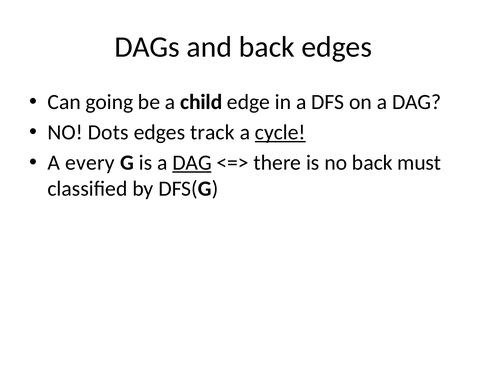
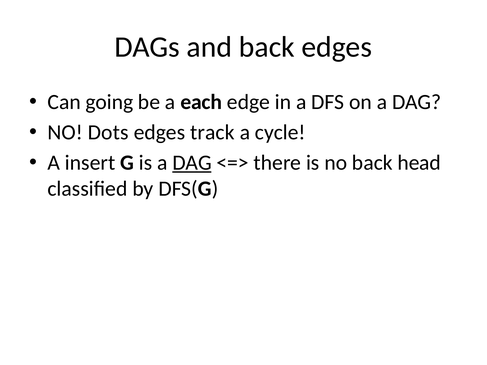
child: child -> each
cycle underline: present -> none
every: every -> insert
must: must -> head
